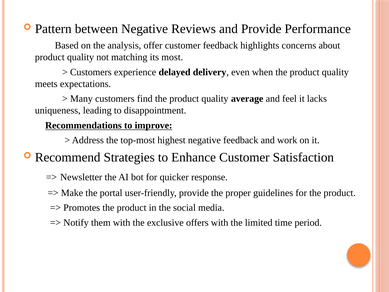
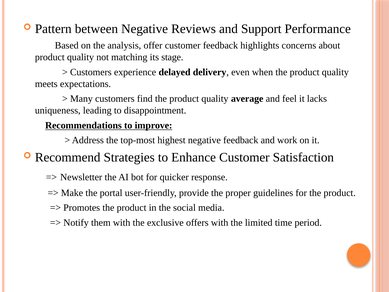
and Provide: Provide -> Support
most: most -> stage
